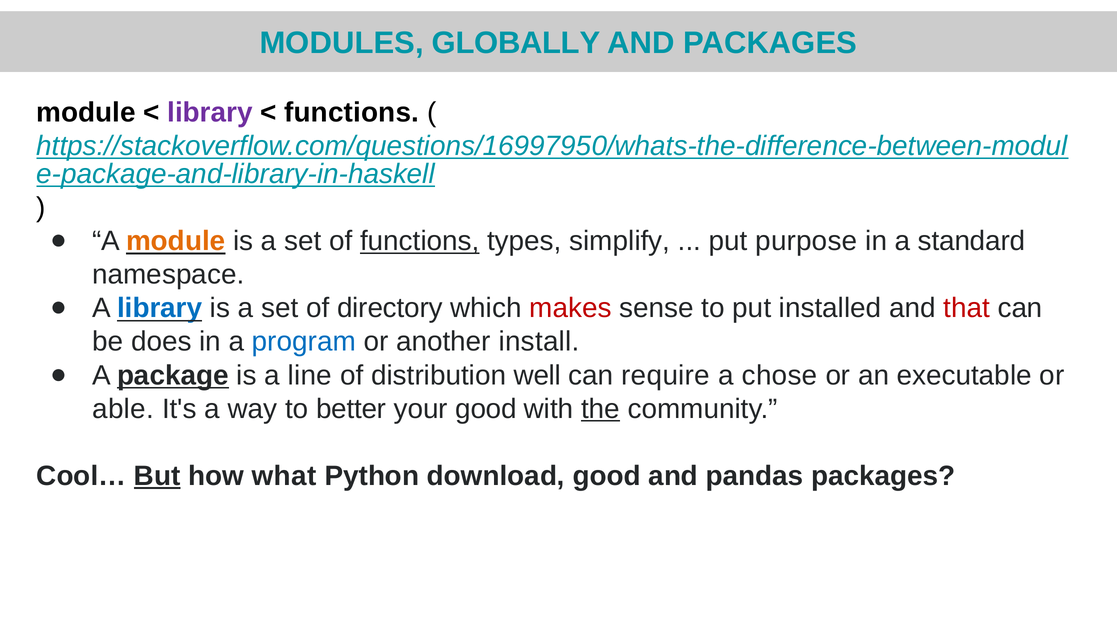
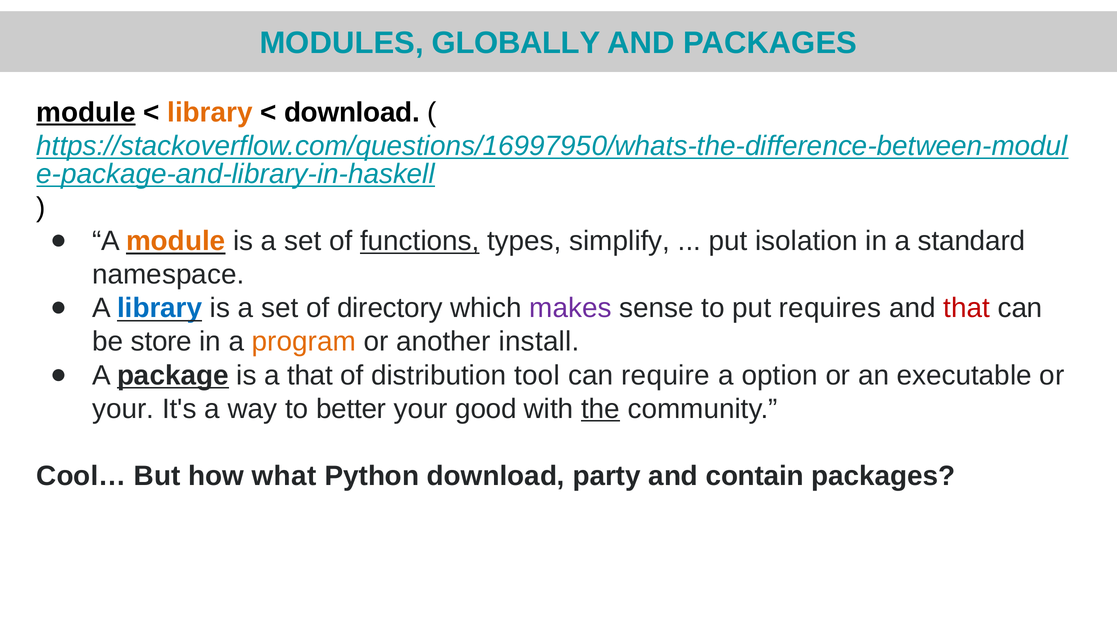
module at (86, 112) underline: none -> present
library at (210, 112) colour: purple -> orange
functions at (352, 112): functions -> download
purpose: purpose -> isolation
makes colour: red -> purple
installed: installed -> requires
does: does -> store
program colour: blue -> orange
a line: line -> that
well: well -> tool
chose: chose -> option
able at (123, 408): able -> your
But underline: present -> none
download good: good -> party
pandas: pandas -> contain
